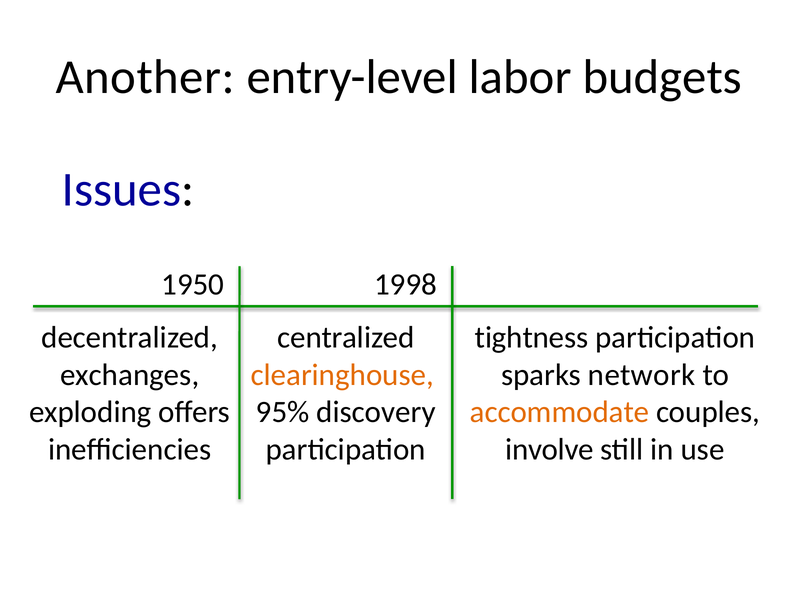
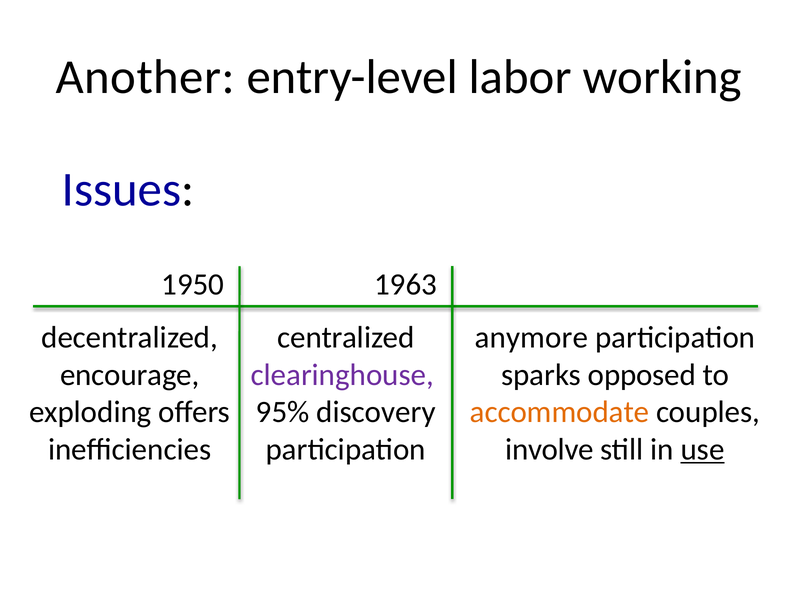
budgets: budgets -> working
1998: 1998 -> 1963
tightness: tightness -> anymore
exchanges: exchanges -> encourage
clearinghouse colour: orange -> purple
network: network -> opposed
use underline: none -> present
